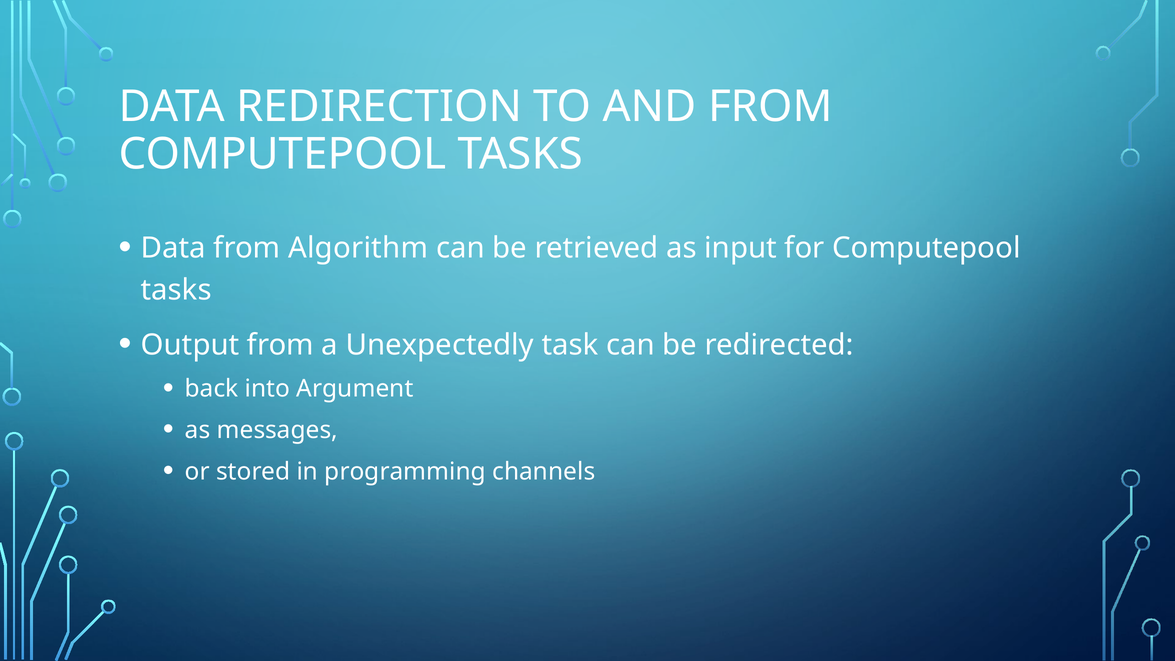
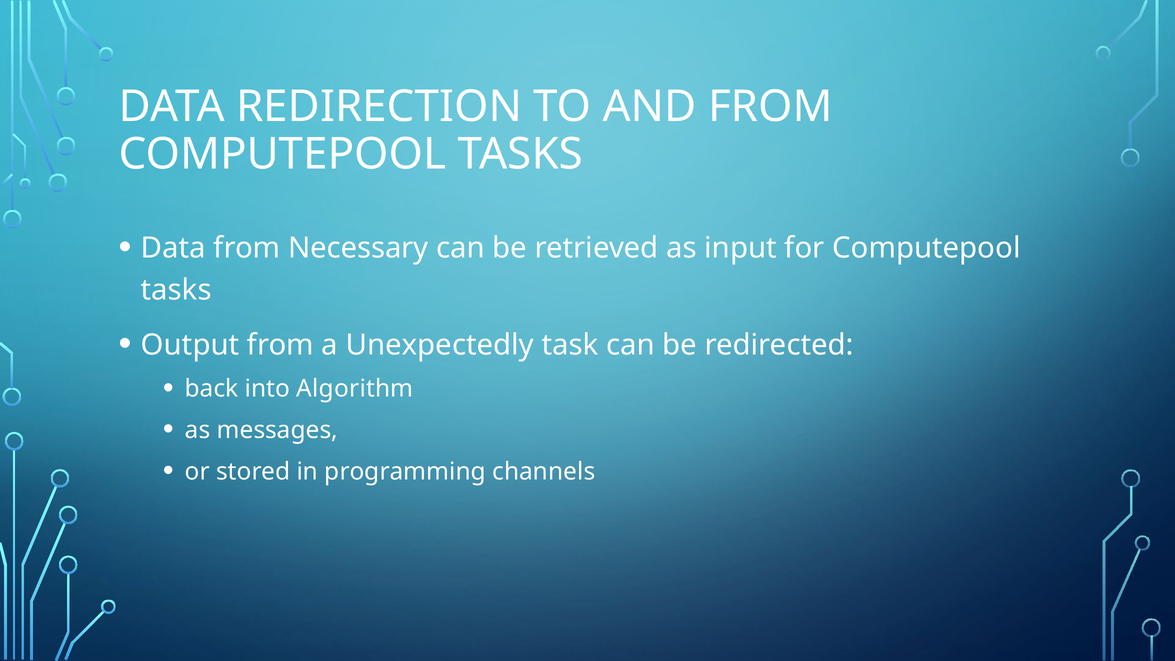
Algorithm: Algorithm -> Necessary
Argument: Argument -> Algorithm
